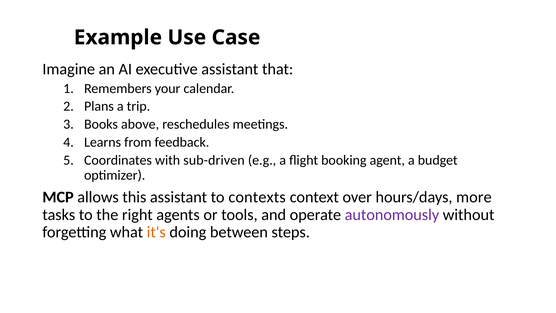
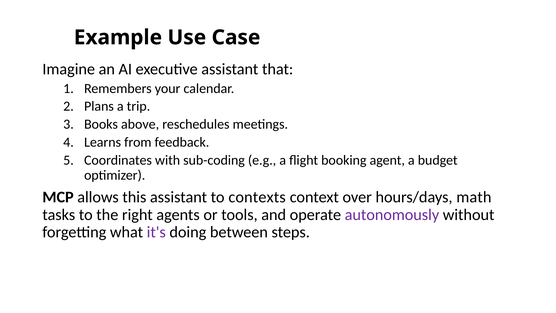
sub-driven: sub-driven -> sub-coding
more: more -> math
it's colour: orange -> purple
